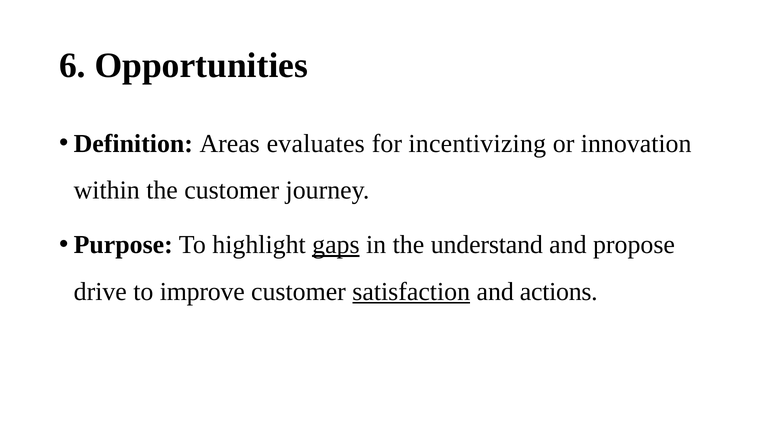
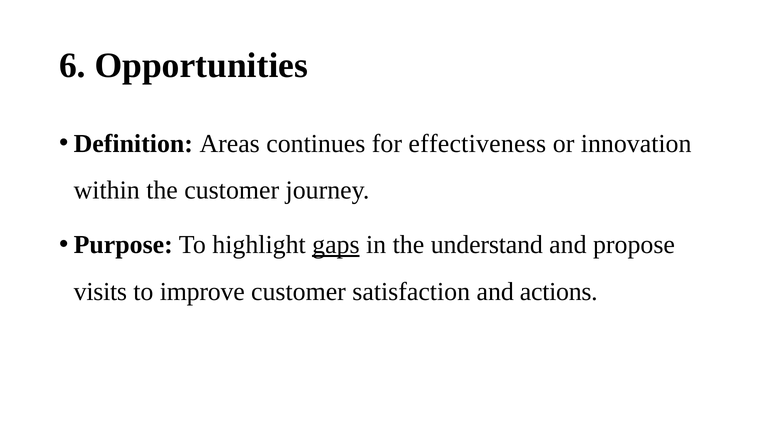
evaluates: evaluates -> continues
incentivizing: incentivizing -> effectiveness
drive: drive -> visits
satisfaction underline: present -> none
